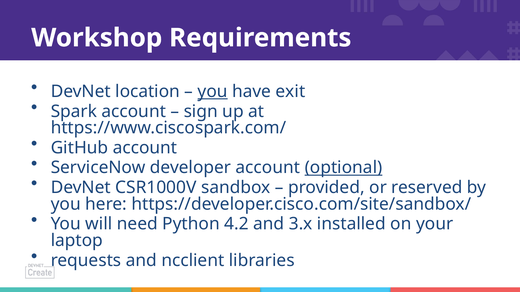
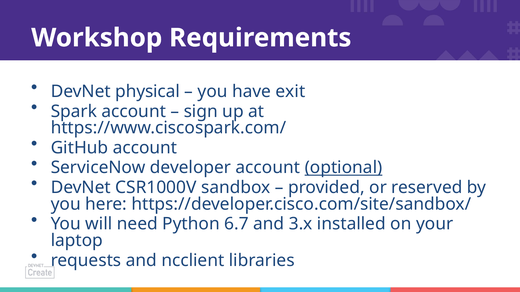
location: location -> physical
you at (213, 92) underline: present -> none
4.2: 4.2 -> 6.7
